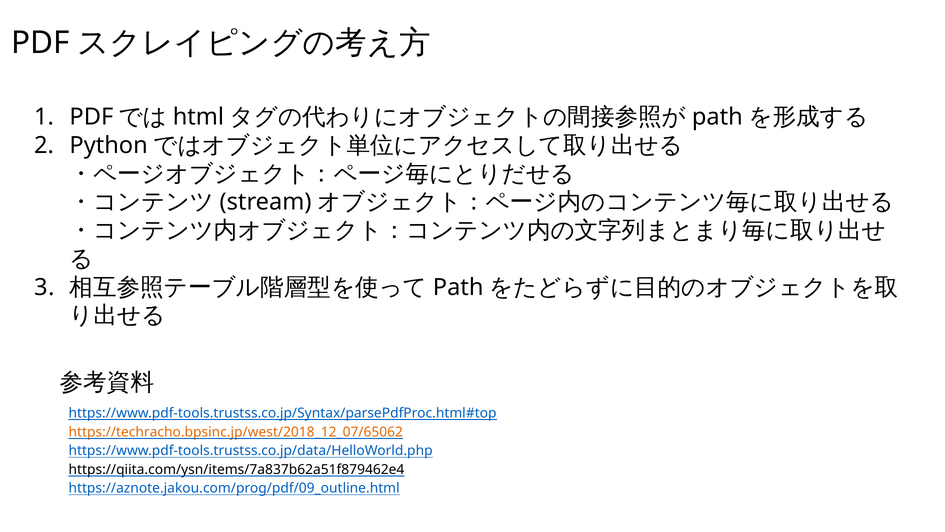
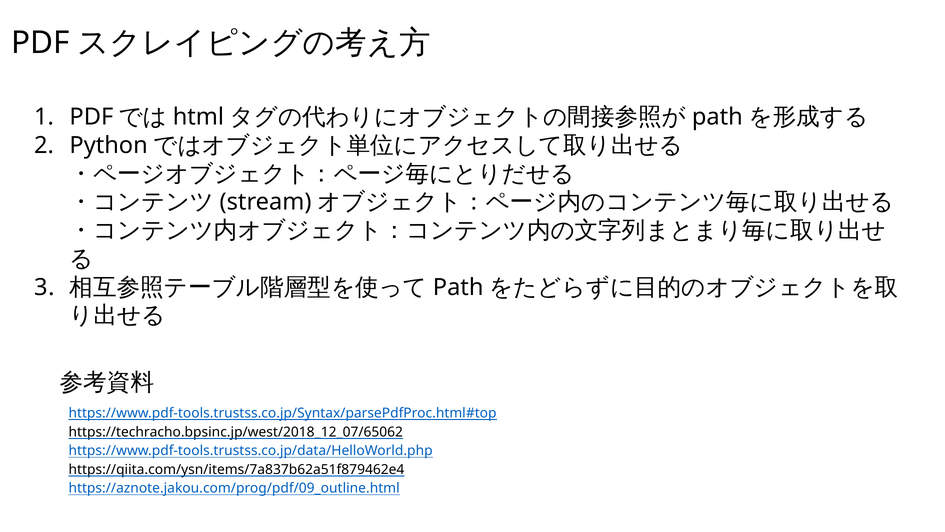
https://techracho.bpsinc.jp/west/2018_12_07/65062 colour: orange -> black
